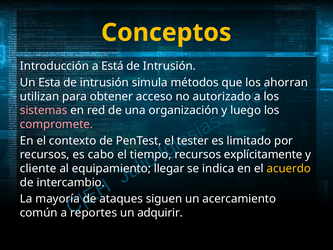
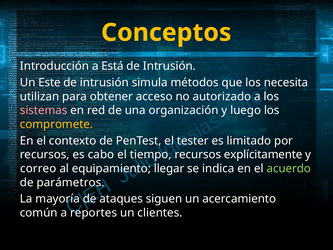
Esta: Esta -> Este
ahorran: ahorran -> necesita
compromete colour: pink -> yellow
cliente: cliente -> correo
acuerdo colour: yellow -> light green
intercambio: intercambio -> parámetros
adquirir: adquirir -> clientes
